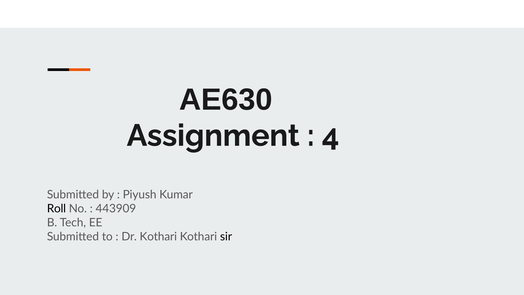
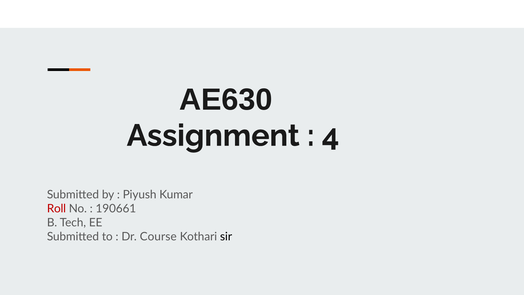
Roll colour: black -> red
443909: 443909 -> 190661
Dr Kothari: Kothari -> Course
